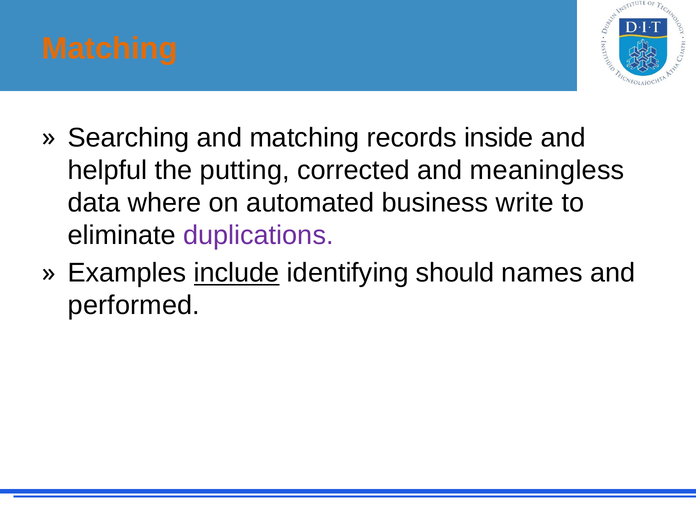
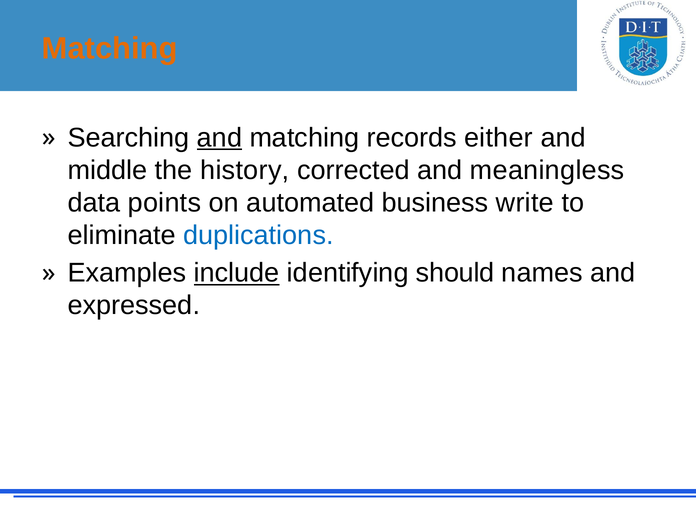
and at (219, 138) underline: none -> present
inside: inside -> either
helpful: helpful -> middle
putting: putting -> history
where: where -> points
duplications colour: purple -> blue
performed: performed -> expressed
